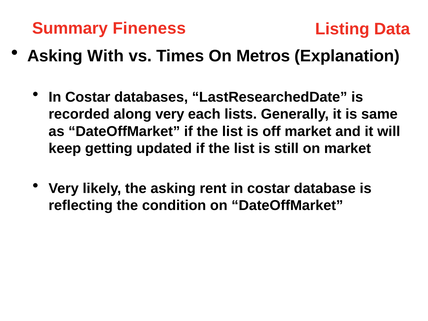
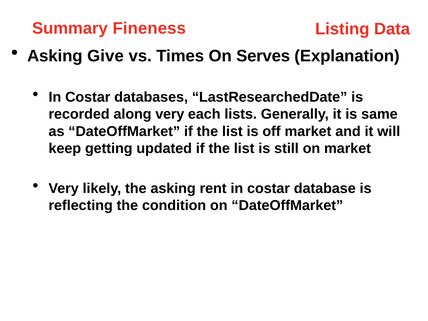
With: With -> Give
Metros: Metros -> Serves
